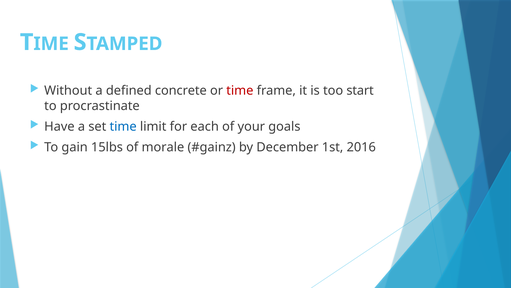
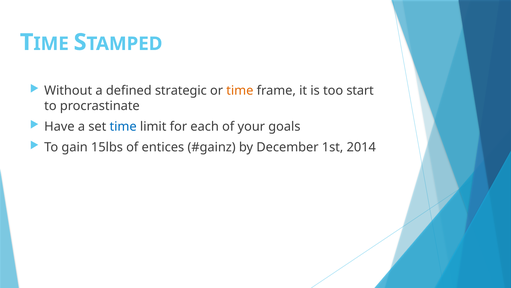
concrete: concrete -> strategic
time at (240, 90) colour: red -> orange
morale: morale -> entices
2016: 2016 -> 2014
